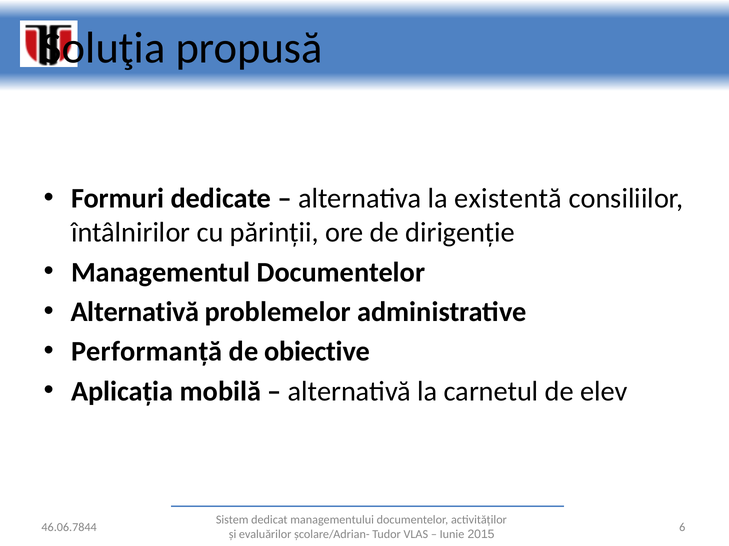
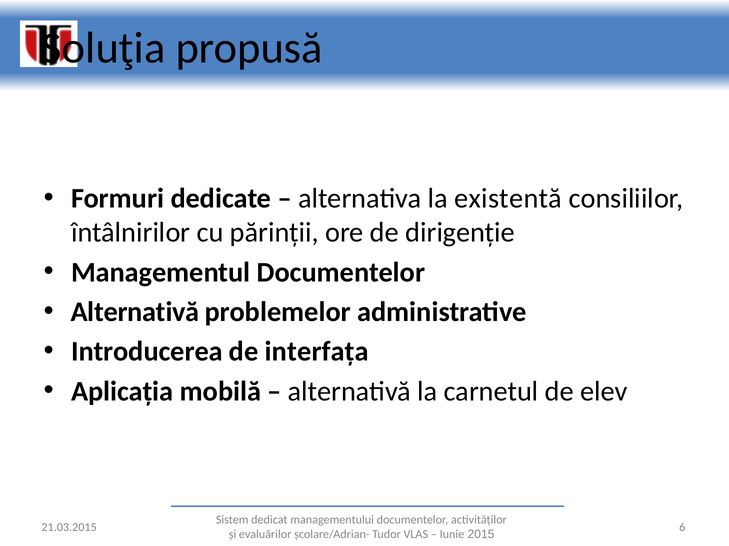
Performanță: Performanță -> Introducerea
obiective: obiective -> interfața
46.06.7844: 46.06.7844 -> 21.03.2015
